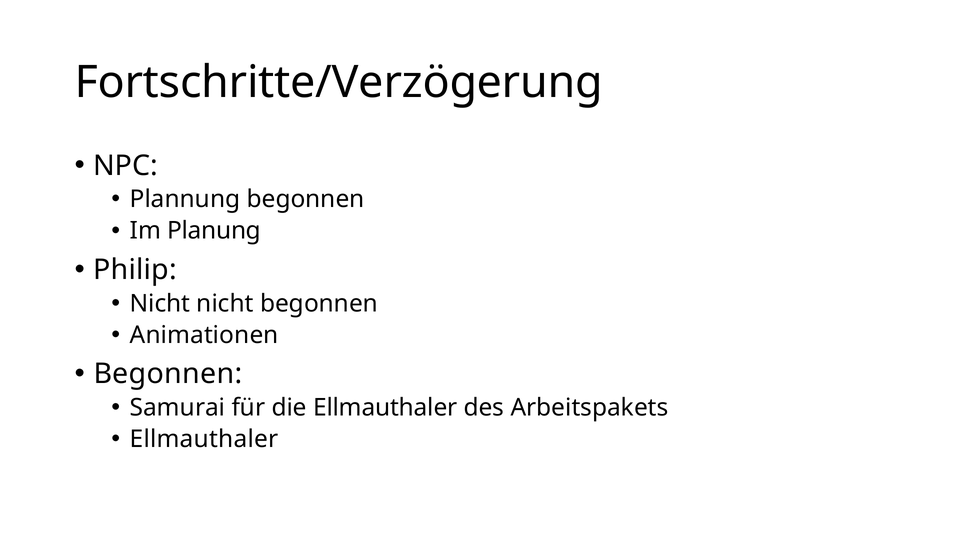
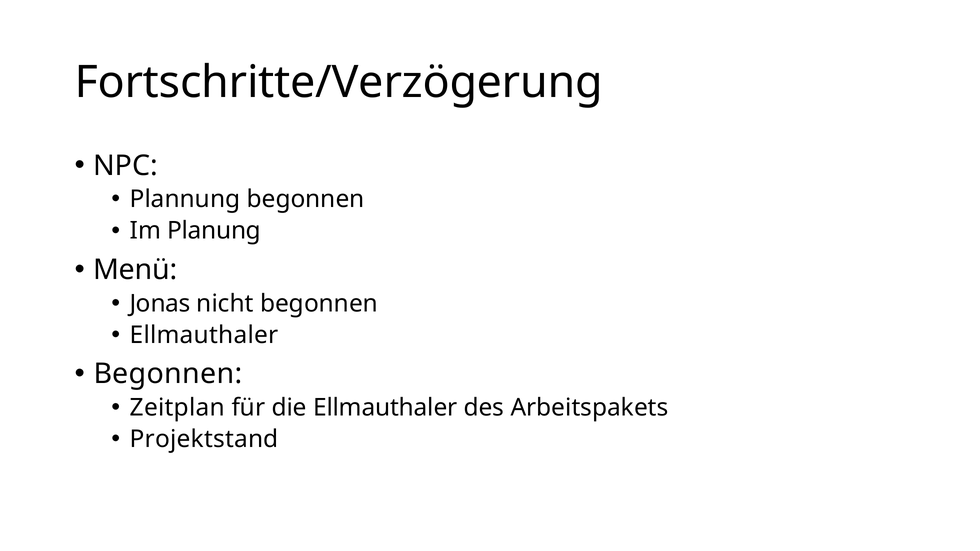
Philip: Philip -> Menü
Nicht at (160, 304): Nicht -> Jonas
Animationen at (204, 335): Animationen -> Ellmauthaler
Samurai: Samurai -> Zeitplan
Ellmauthaler at (204, 439): Ellmauthaler -> Projektstand
